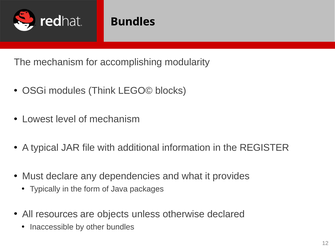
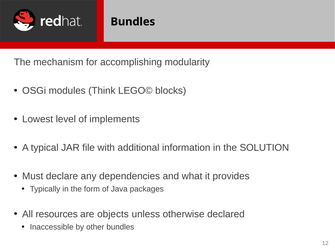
of mechanism: mechanism -> implements
REGISTER: REGISTER -> SOLUTION
